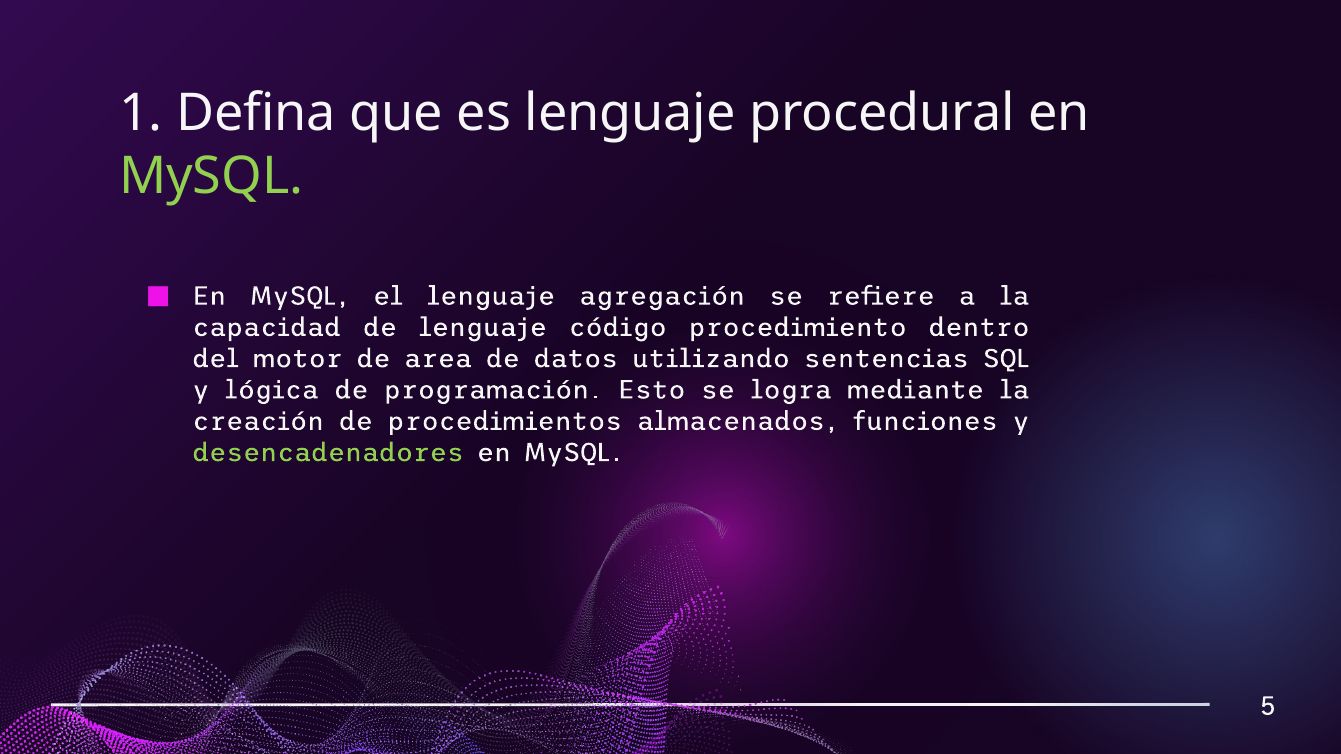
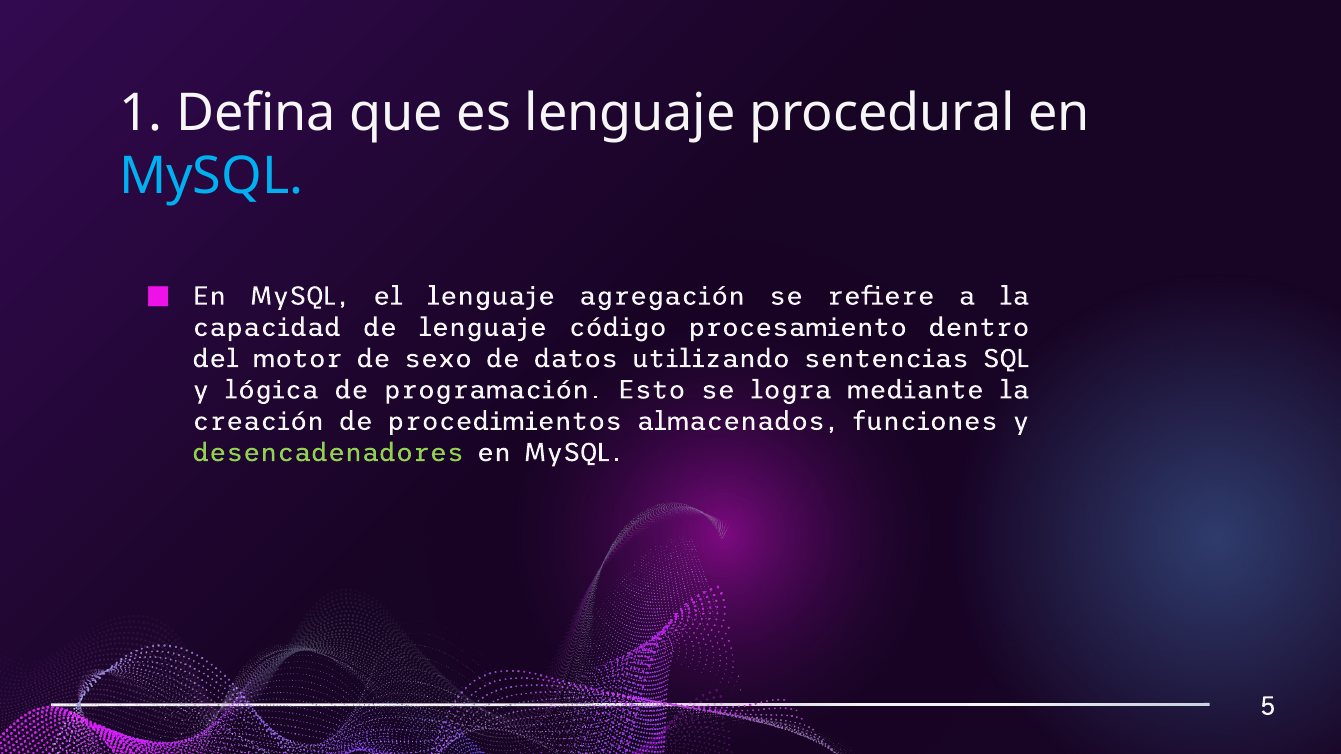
MySQL at (211, 176) colour: light green -> light blue
procedimiento: procedimiento -> procesamiento
area: area -> sexo
